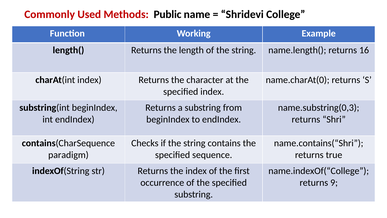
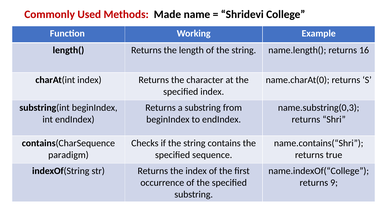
Public: Public -> Made
